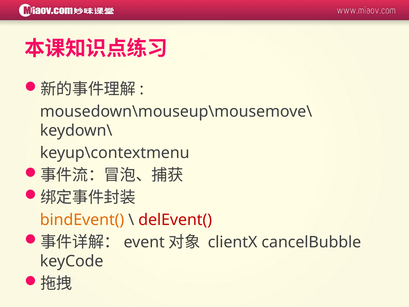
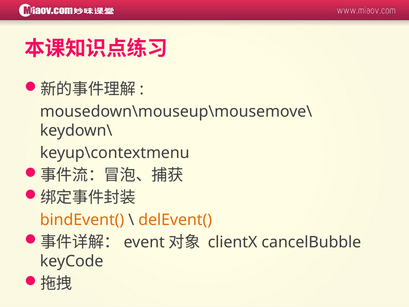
delEvent( colour: red -> orange
